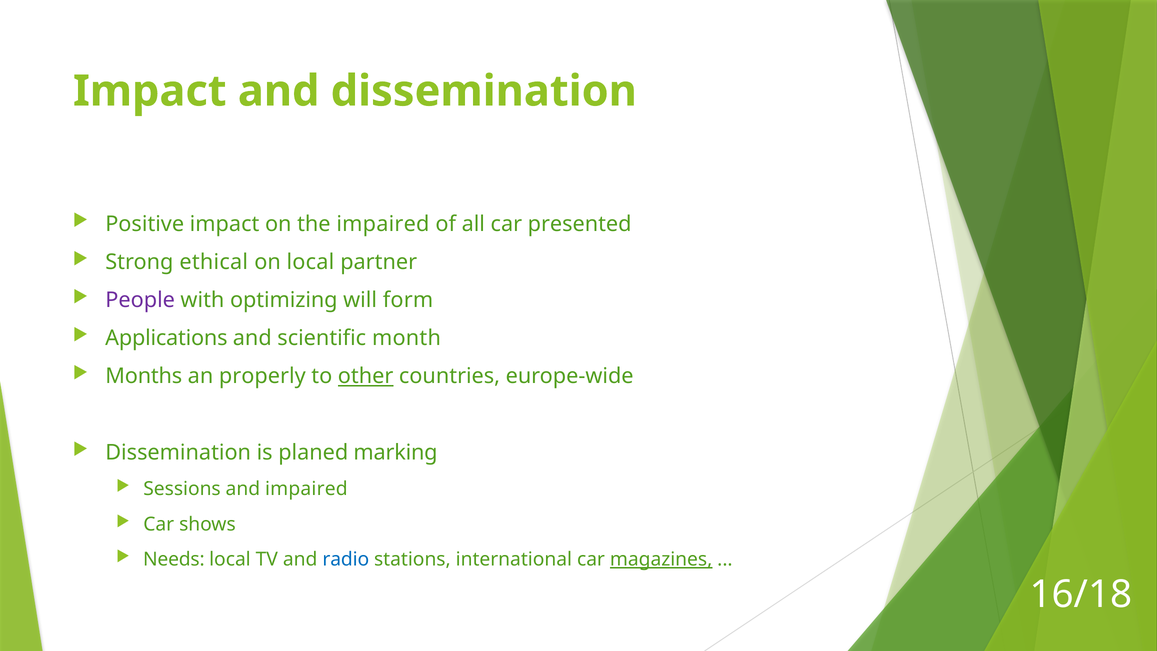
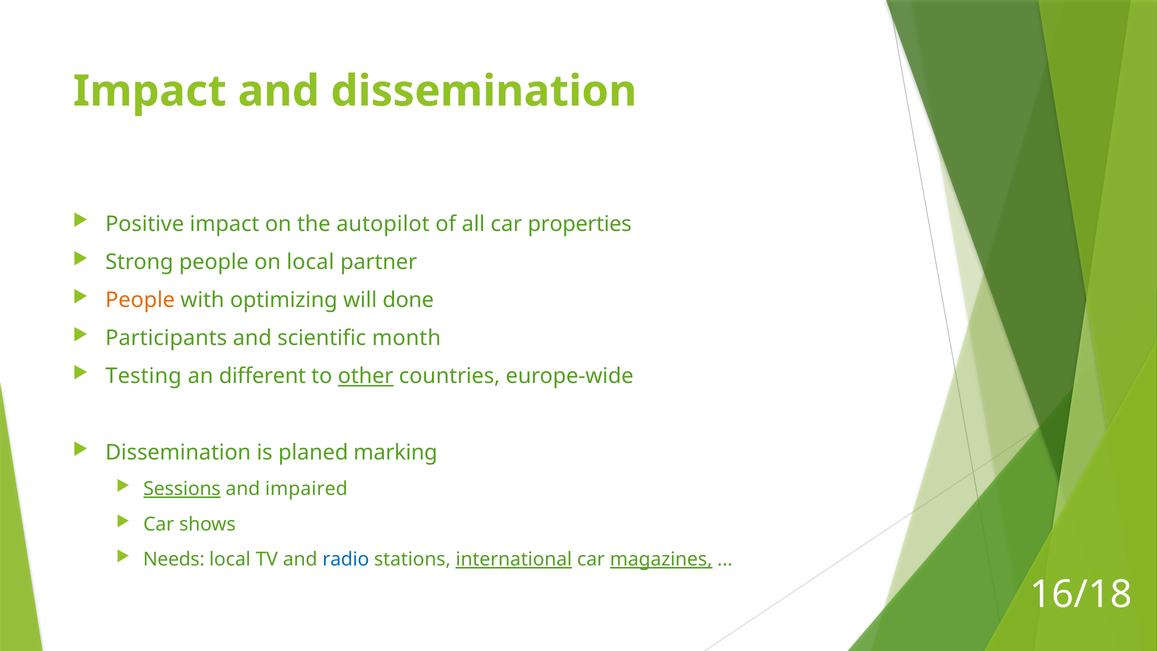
the impaired: impaired -> autopilot
presented: presented -> properties
Strong ethical: ethical -> people
People at (140, 300) colour: purple -> orange
form: form -> done
Applications: Applications -> Participants
Months: Months -> Testing
properly: properly -> different
Sessions underline: none -> present
international underline: none -> present
